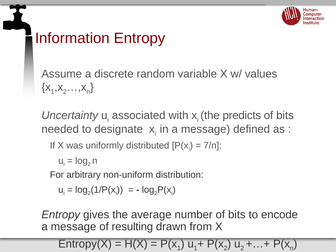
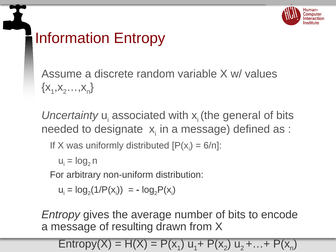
predicts: predicts -> general
7/n: 7/n -> 6/n
